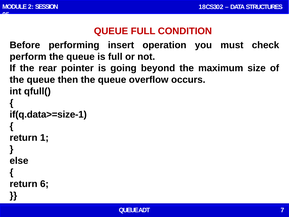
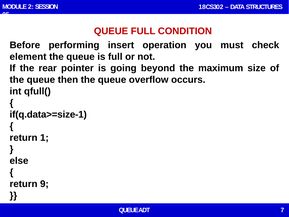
perform: perform -> element
6: 6 -> 9
